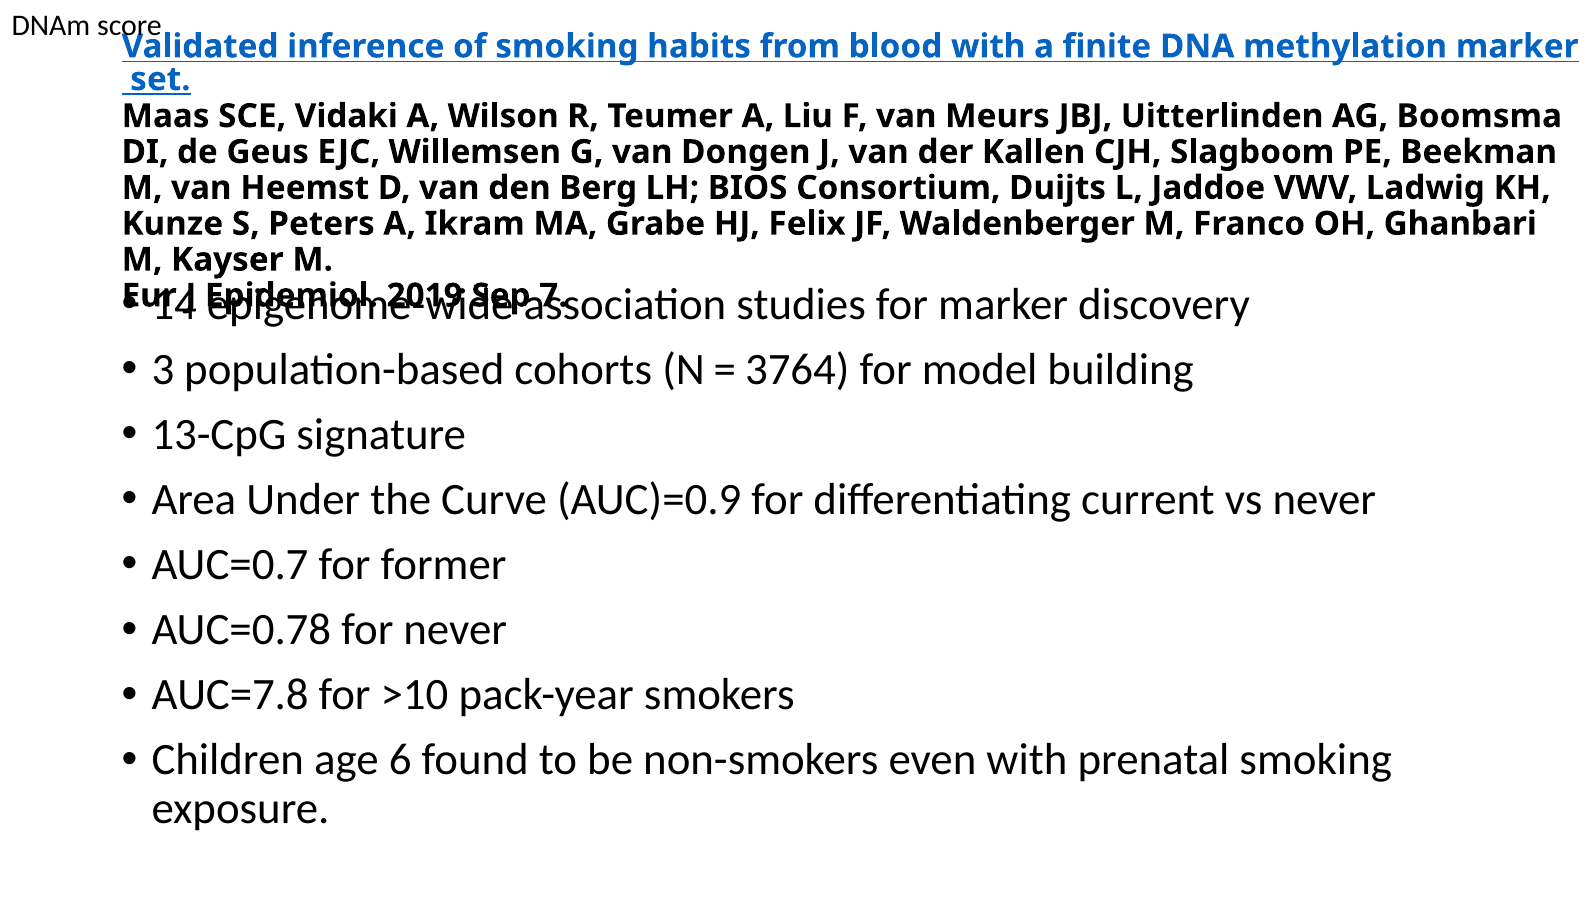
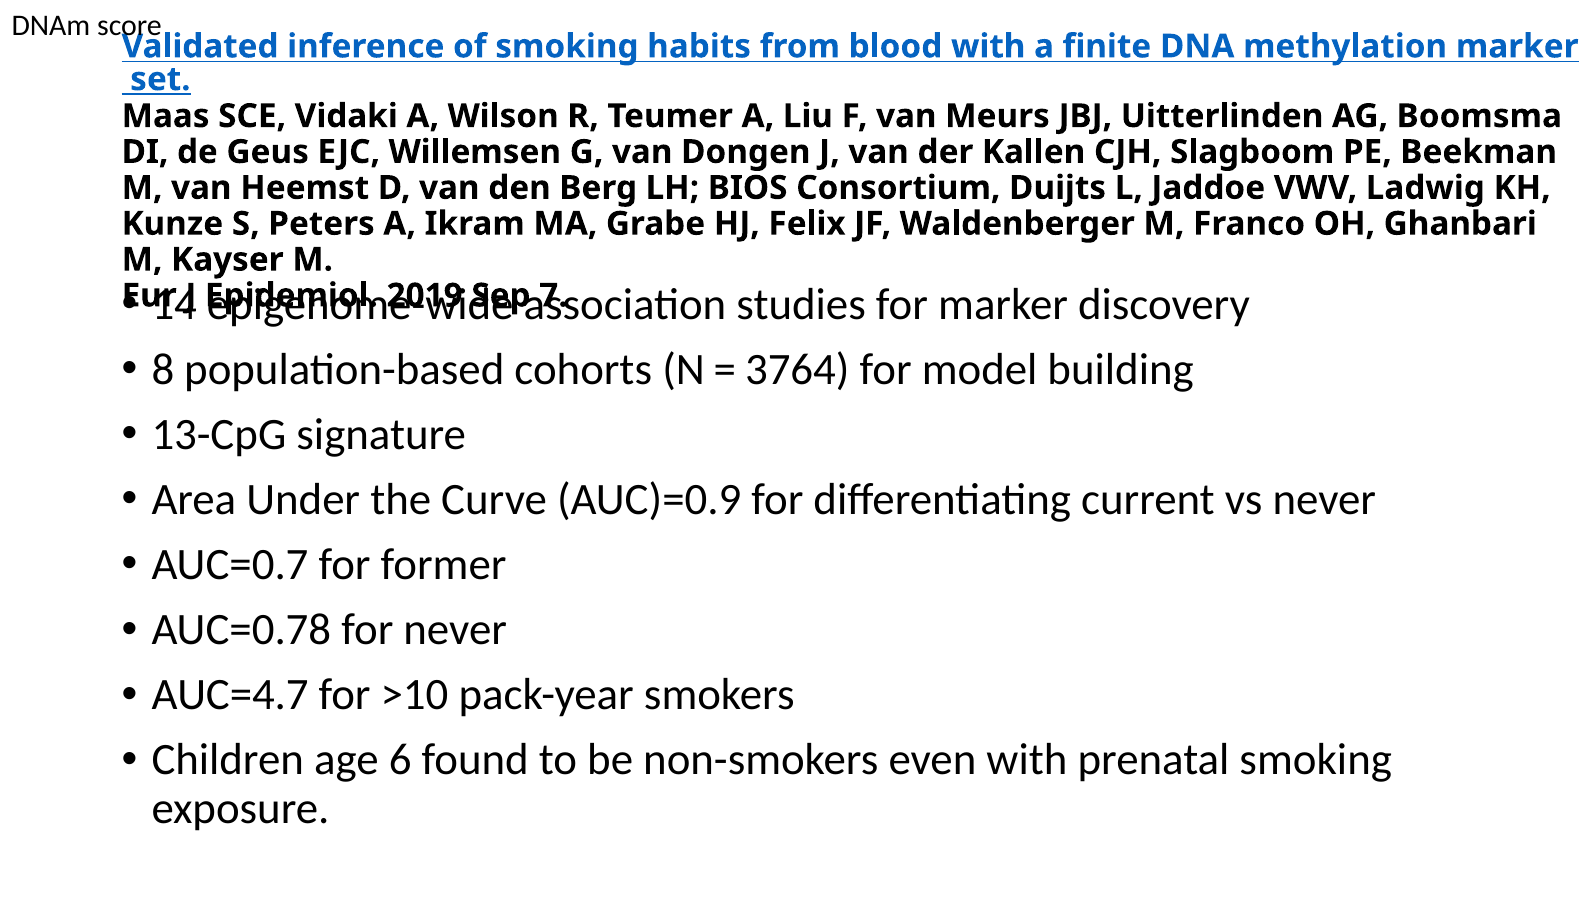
3: 3 -> 8
AUC=7.8: AUC=7.8 -> AUC=4.7
